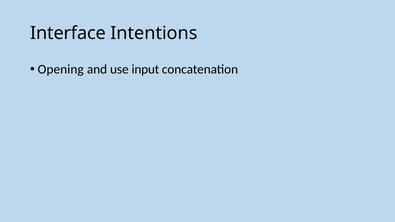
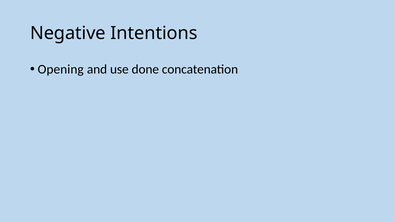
Interface: Interface -> Negative
input: input -> done
